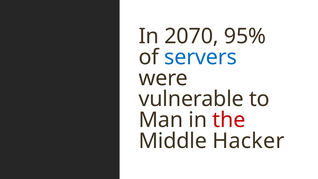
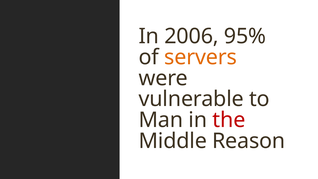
2070: 2070 -> 2006
servers colour: blue -> orange
Hacker: Hacker -> Reason
